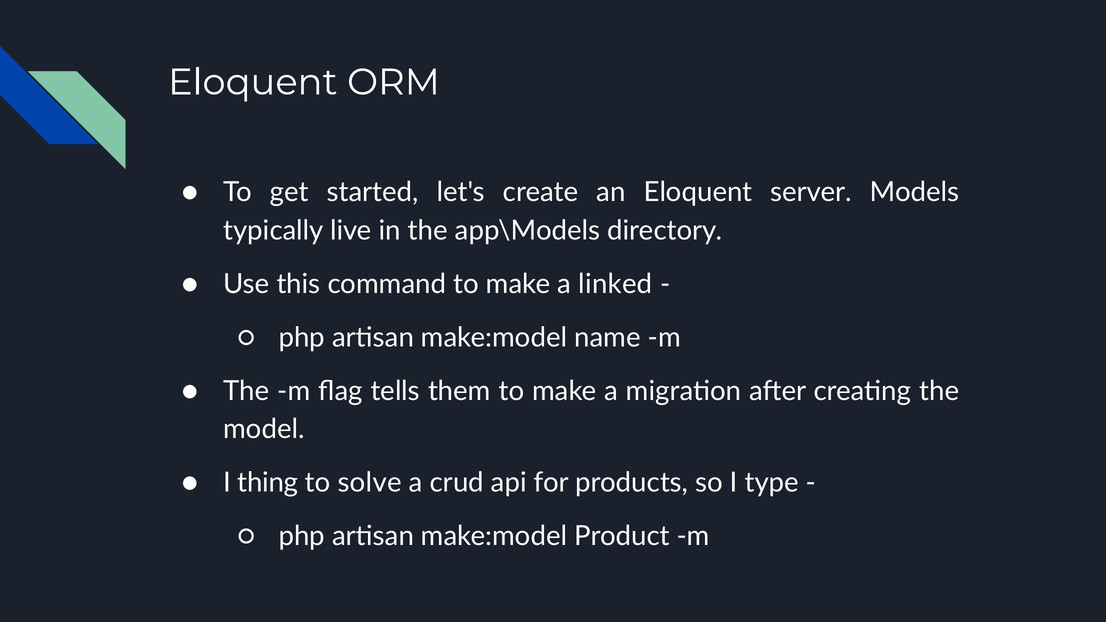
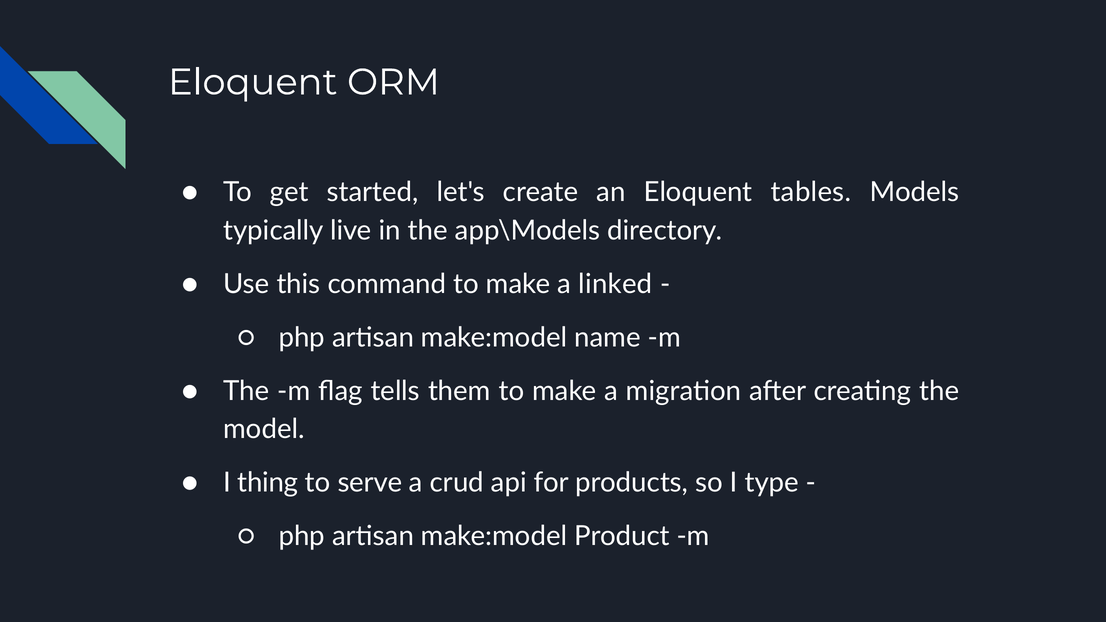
server: server -> tables
solve: solve -> serve
